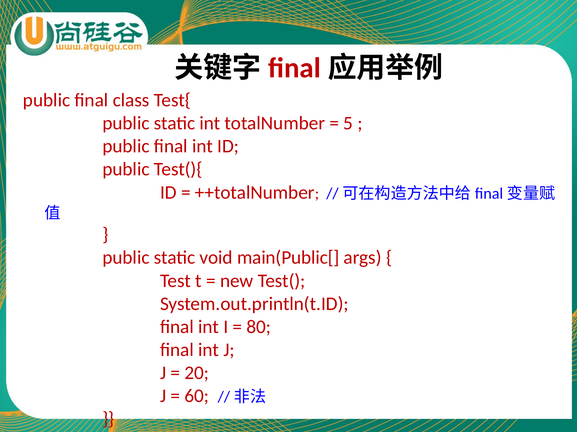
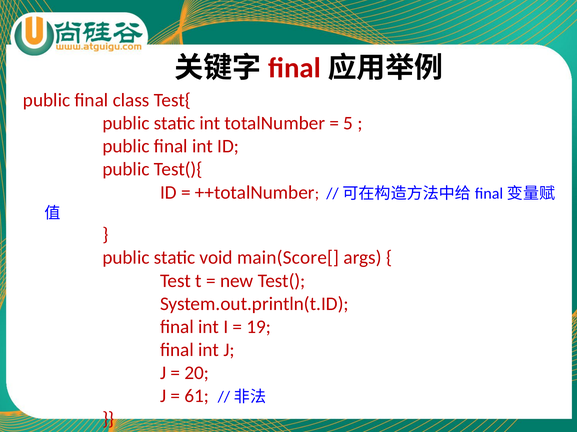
main(Public[: main(Public[ -> main(Score[
80: 80 -> 19
60: 60 -> 61
